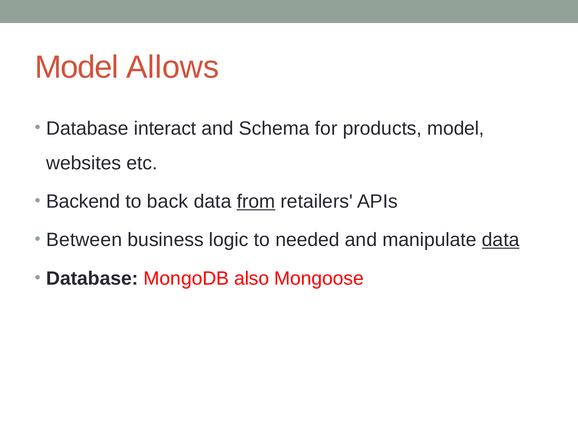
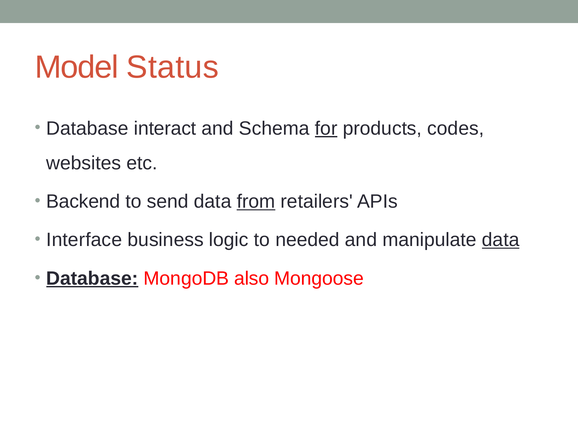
Allows: Allows -> Status
for underline: none -> present
products model: model -> codes
back: back -> send
Between: Between -> Interface
Database at (92, 279) underline: none -> present
